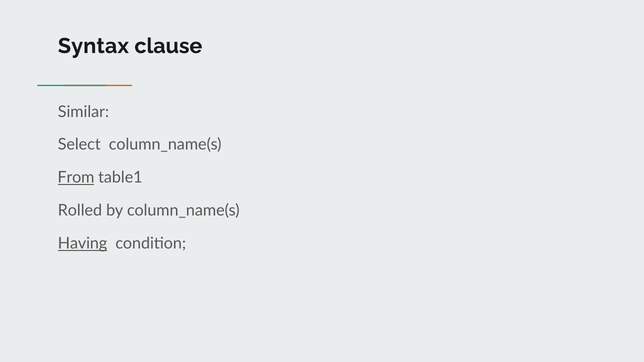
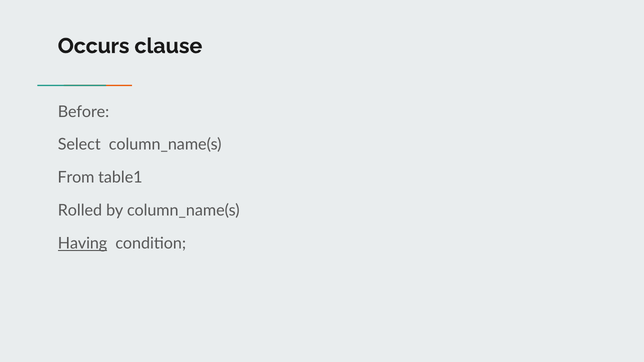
Syntax: Syntax -> Occurs
Similar: Similar -> Before
From underline: present -> none
